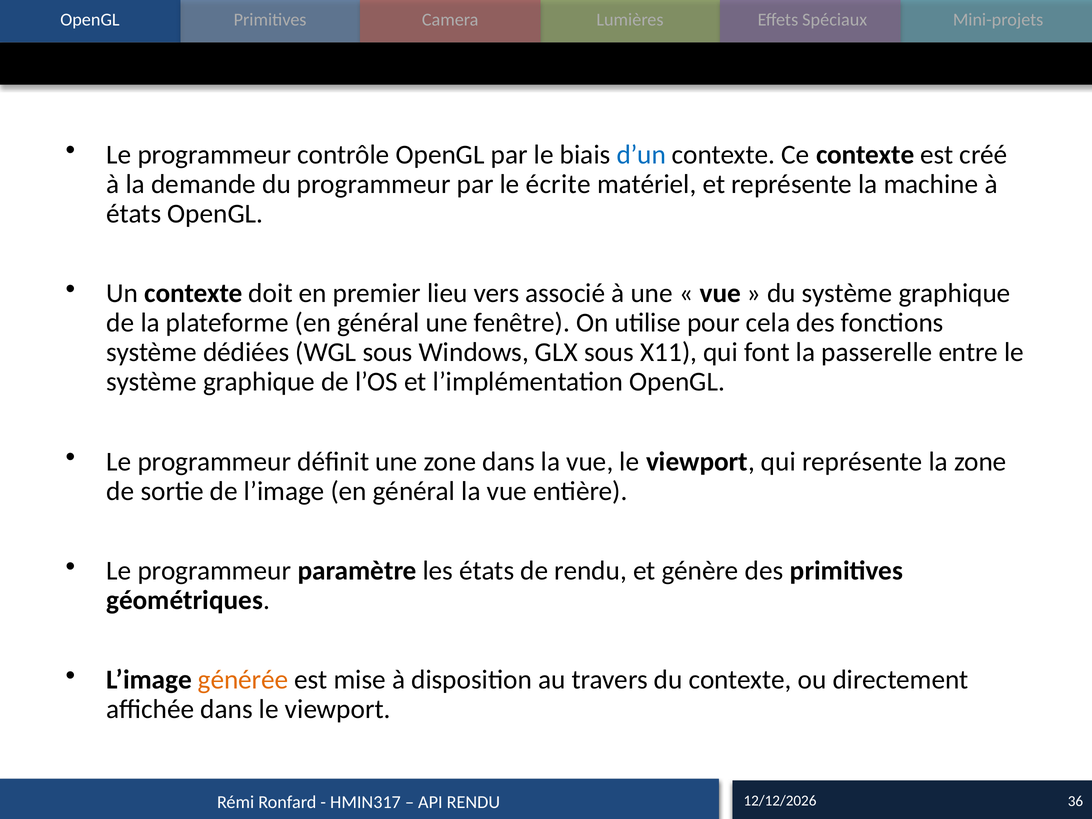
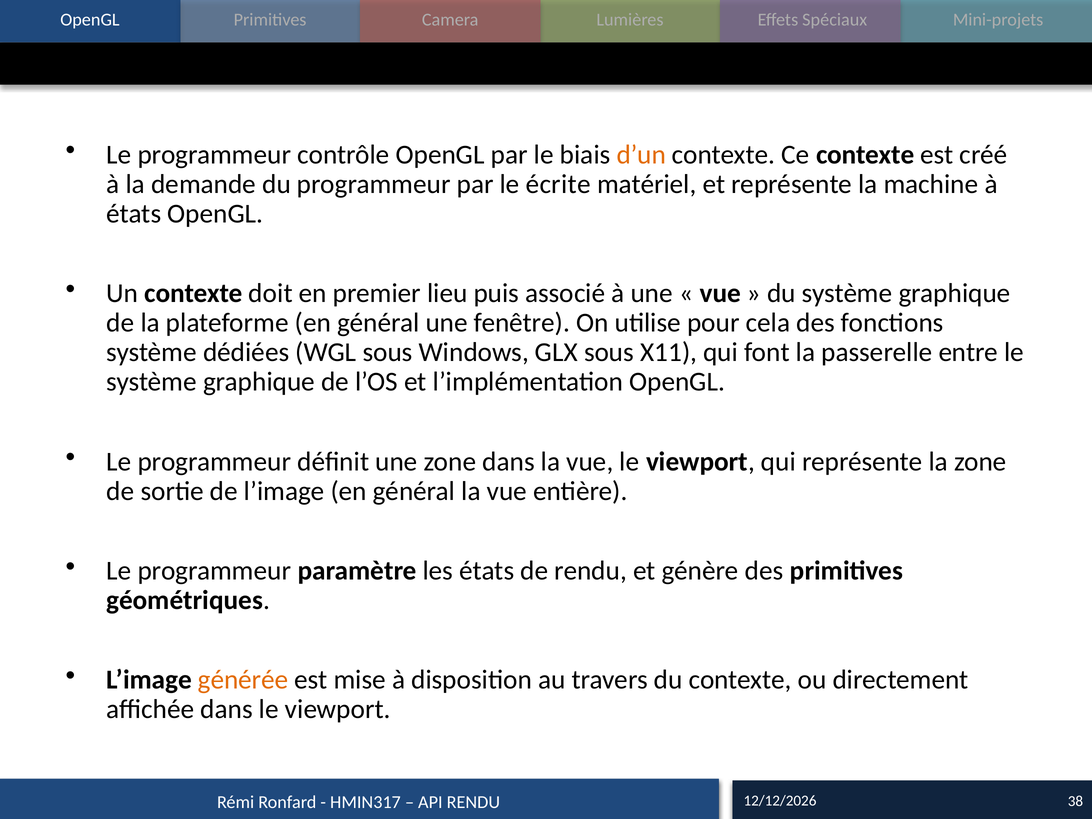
d’un colour: blue -> orange
vers: vers -> puis
36: 36 -> 38
